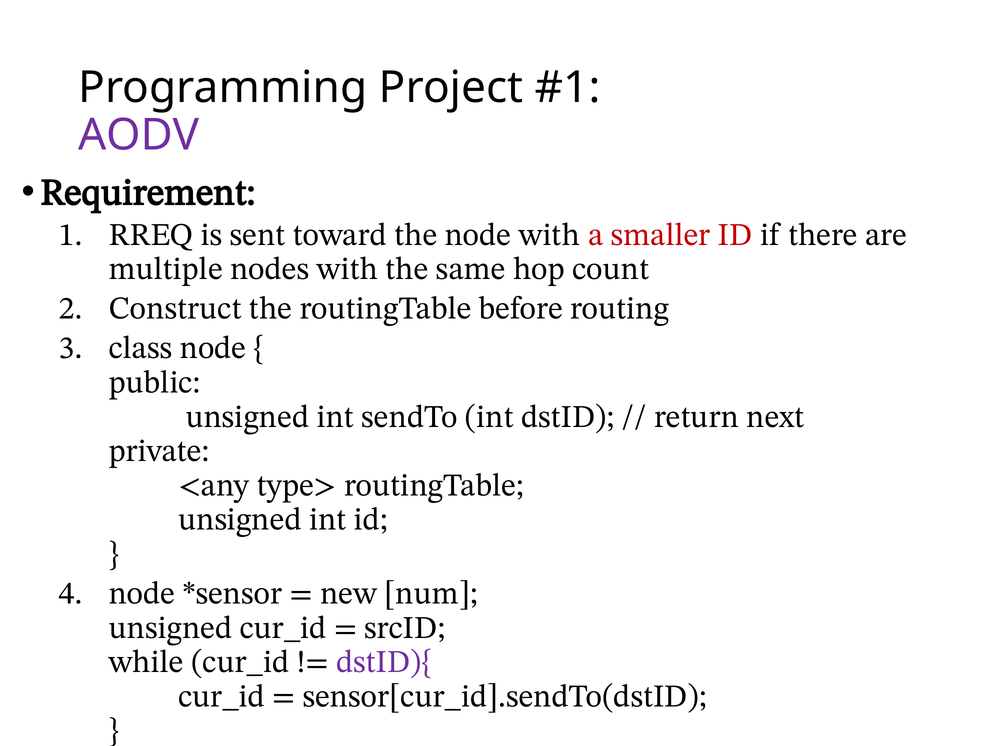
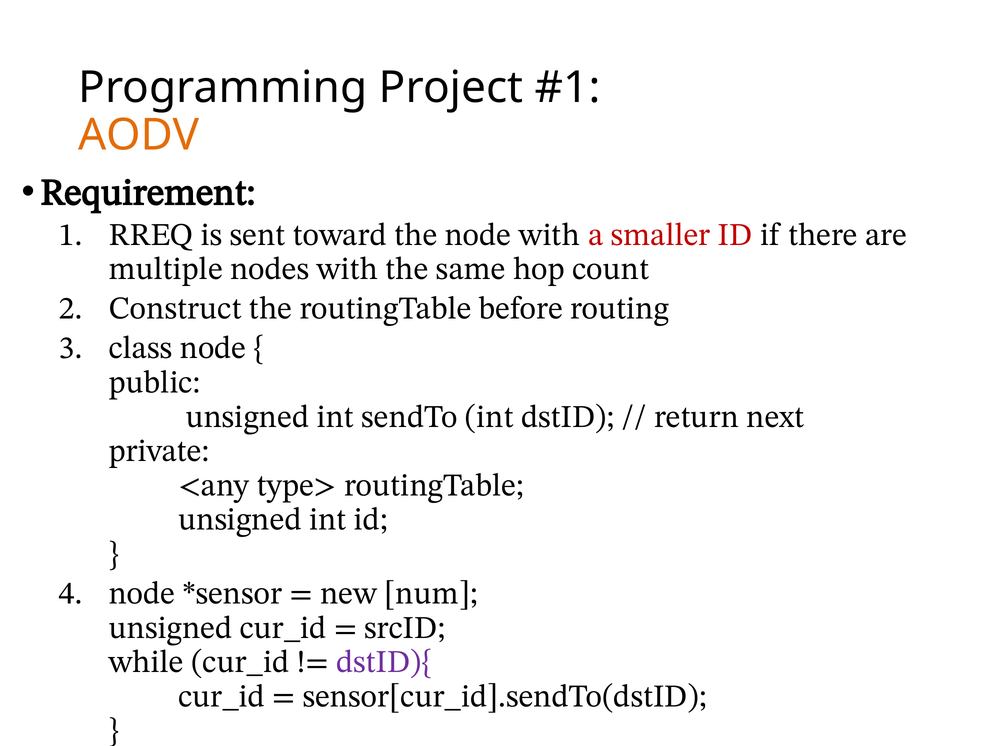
AODV colour: purple -> orange
